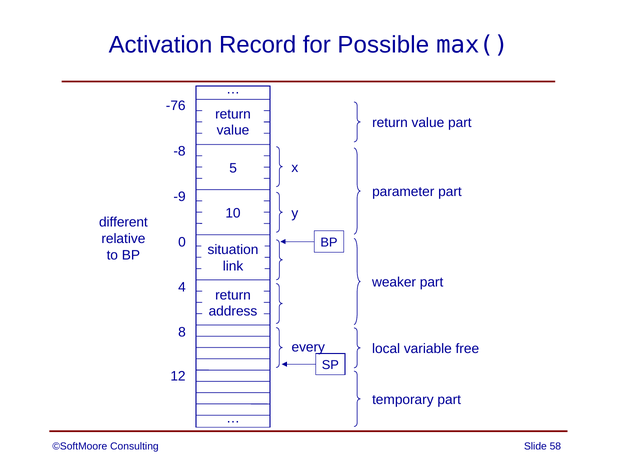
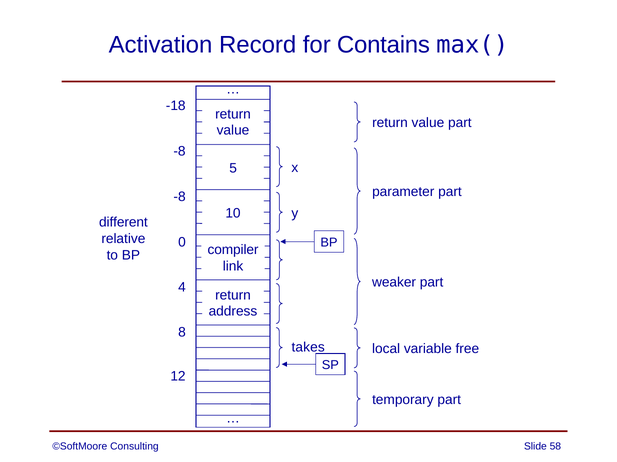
Possible: Possible -> Contains
-76: -76 -> -18
-9 at (180, 197): -9 -> -8
situation: situation -> compiler
every: every -> takes
